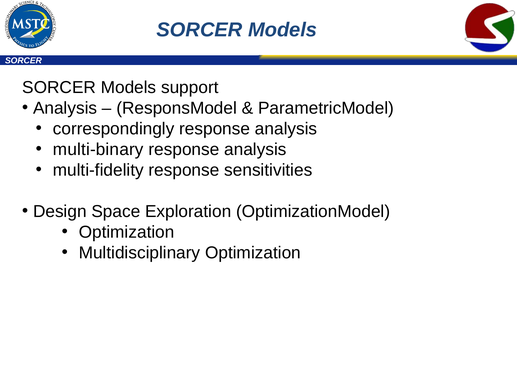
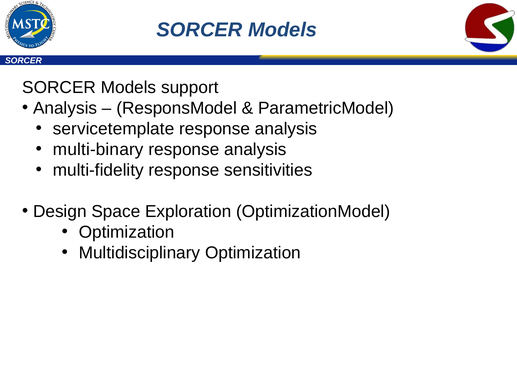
correspondingly: correspondingly -> servicetemplate
